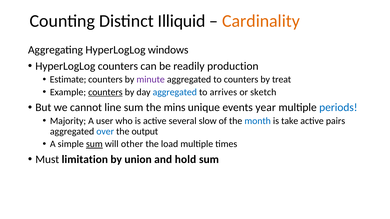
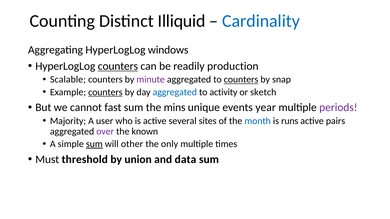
Cardinality colour: orange -> blue
counters at (118, 66) underline: none -> present
Estimate: Estimate -> Scalable
counters at (241, 80) underline: none -> present
treat: treat -> snap
arrives: arrives -> activity
line: line -> fast
periods colour: blue -> purple
slow: slow -> sites
take: take -> runs
over colour: blue -> purple
output: output -> known
load: load -> only
limitation: limitation -> threshold
hold: hold -> data
